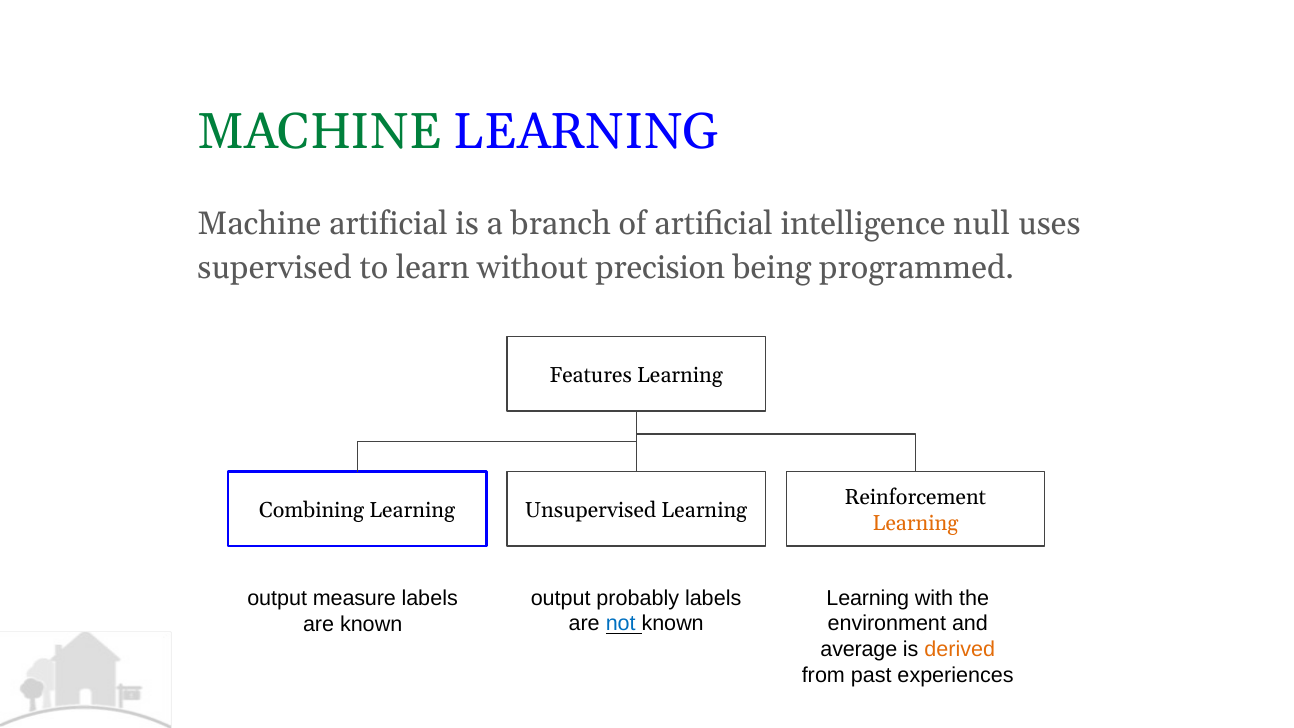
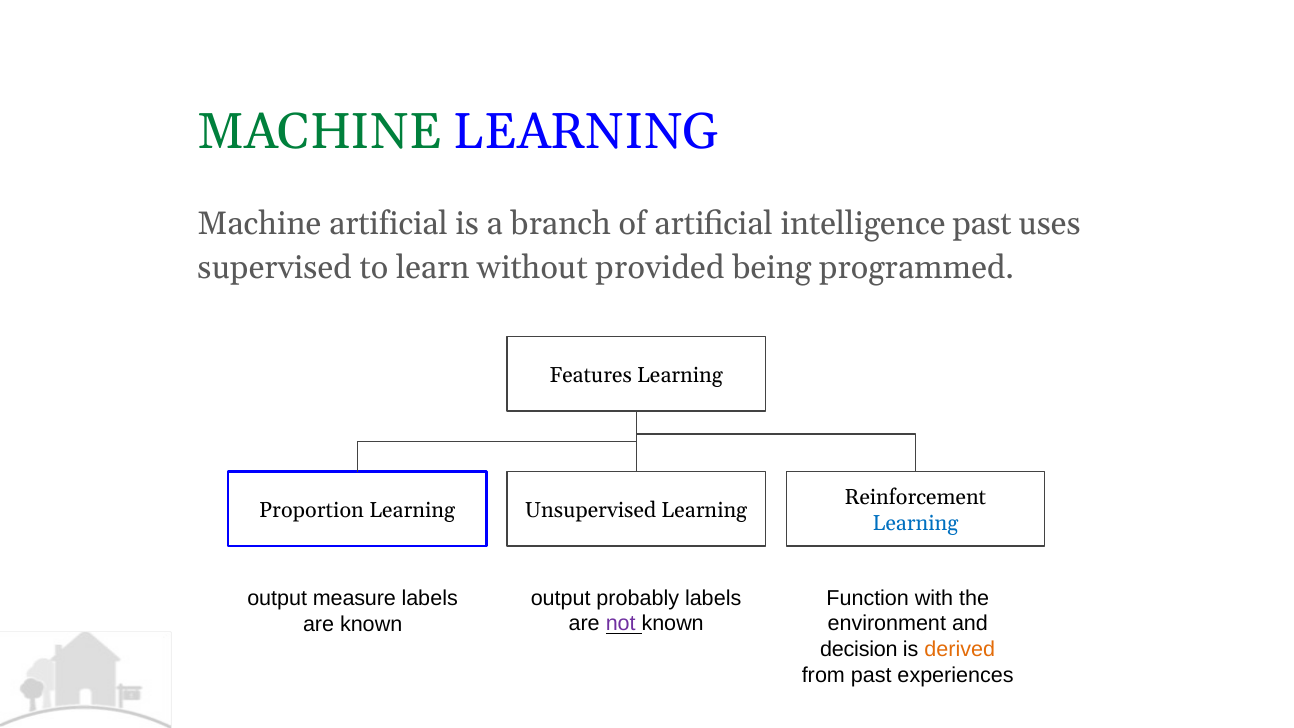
intelligence null: null -> past
precision: precision -> provided
Combining: Combining -> Proportion
Learning at (915, 523) colour: orange -> blue
Learning at (868, 598): Learning -> Function
not colour: blue -> purple
average: average -> decision
